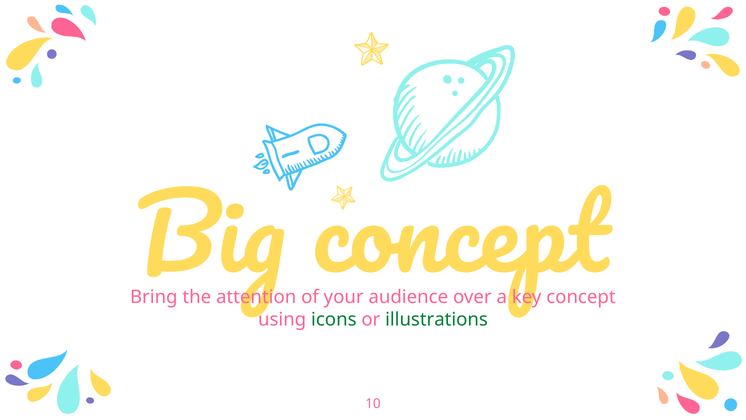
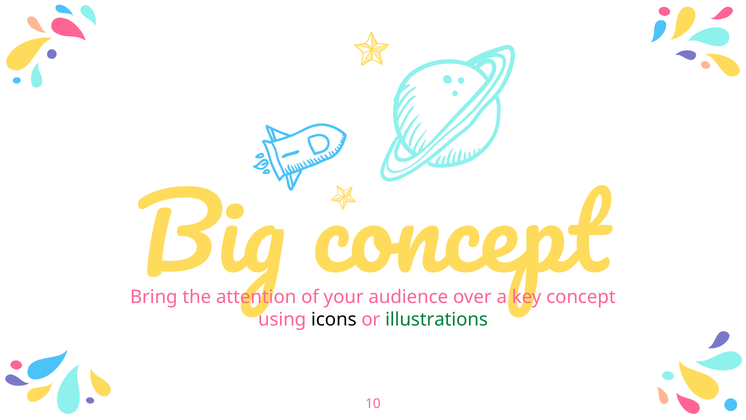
icons colour: green -> black
